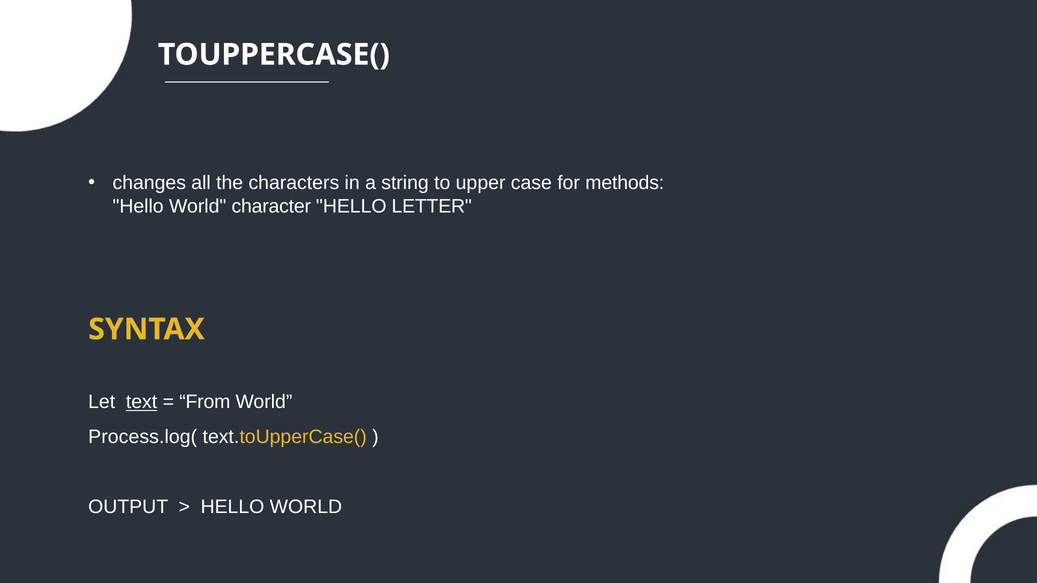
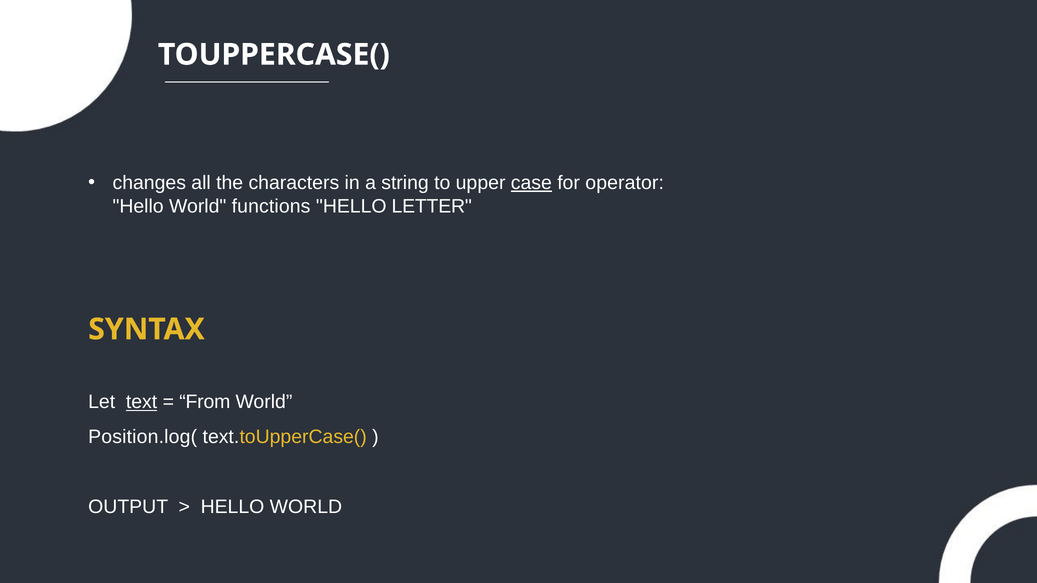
case underline: none -> present
methods: methods -> operator
character: character -> functions
Process.log(: Process.log( -> Position.log(
